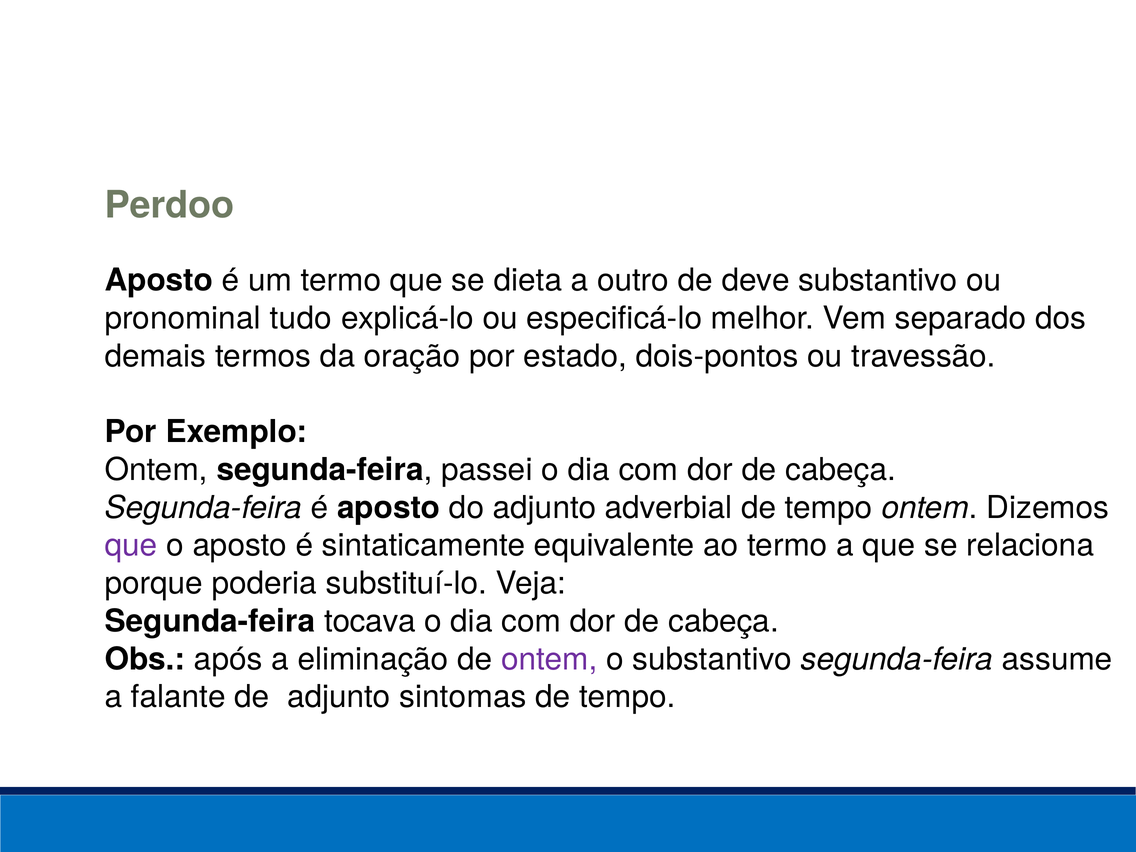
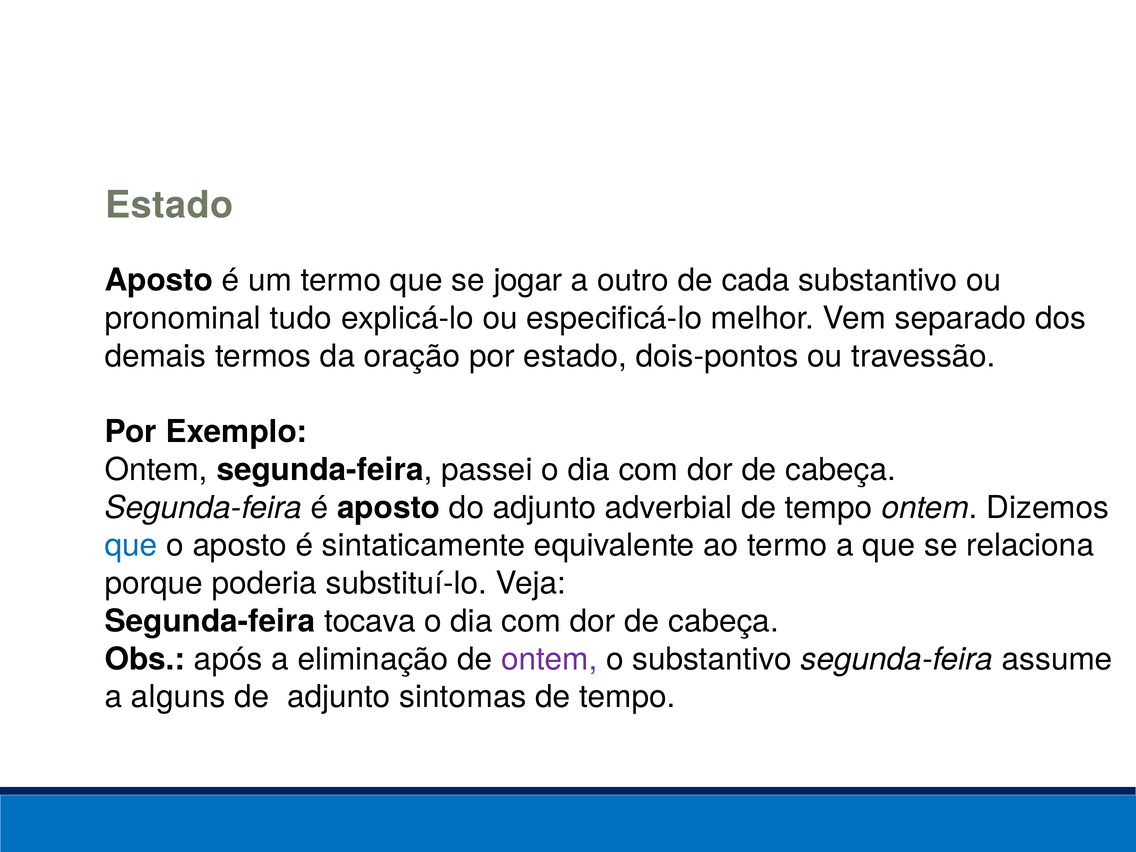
Perdoo at (170, 205): Perdoo -> Estado
dieta: dieta -> jogar
deve: deve -> cada
que at (131, 546) colour: purple -> blue
falante: falante -> alguns
